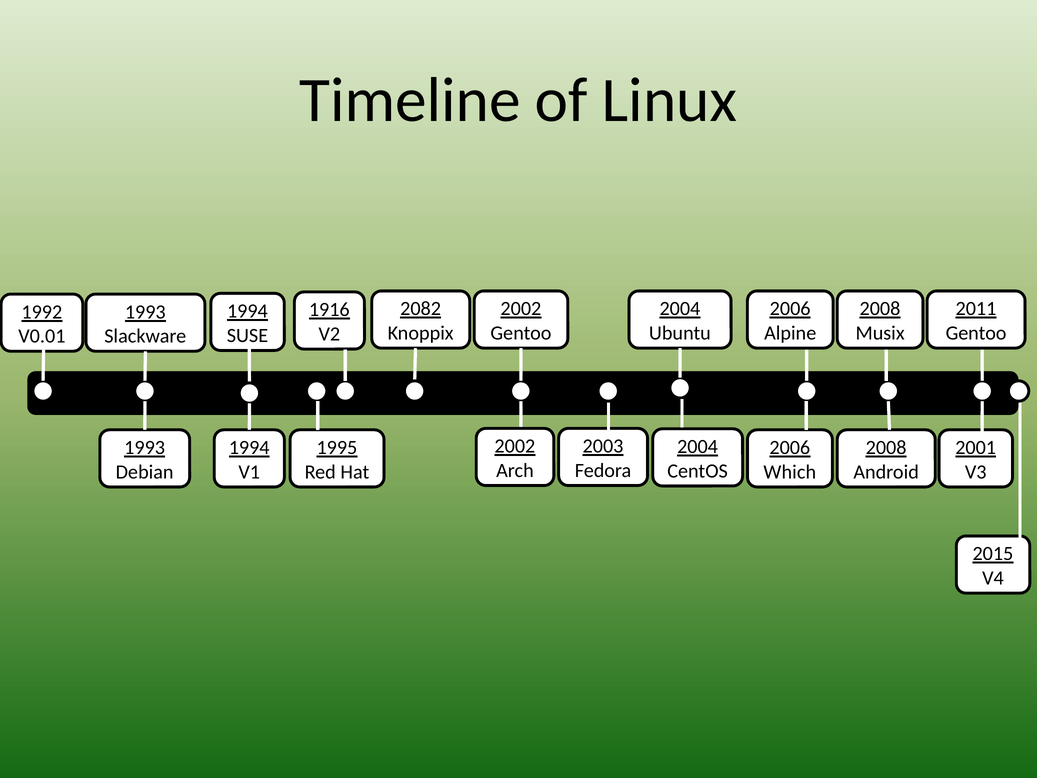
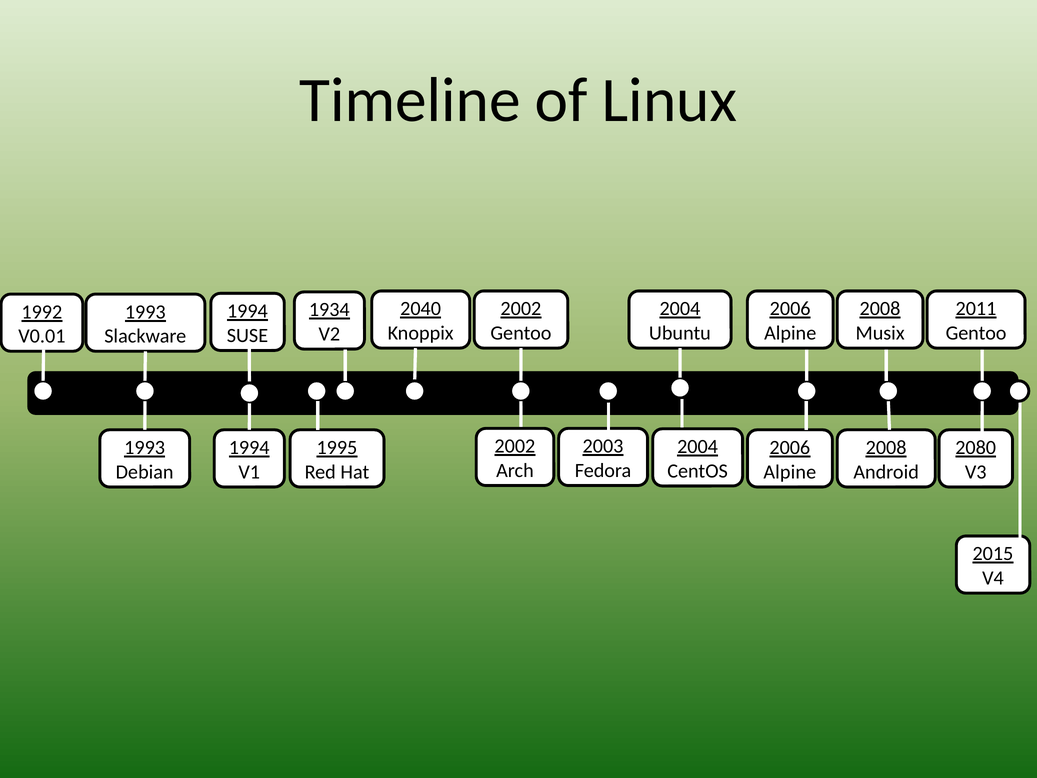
2082: 2082 -> 2040
1916: 1916 -> 1934
2001: 2001 -> 2080
Which at (790, 472): Which -> Alpine
